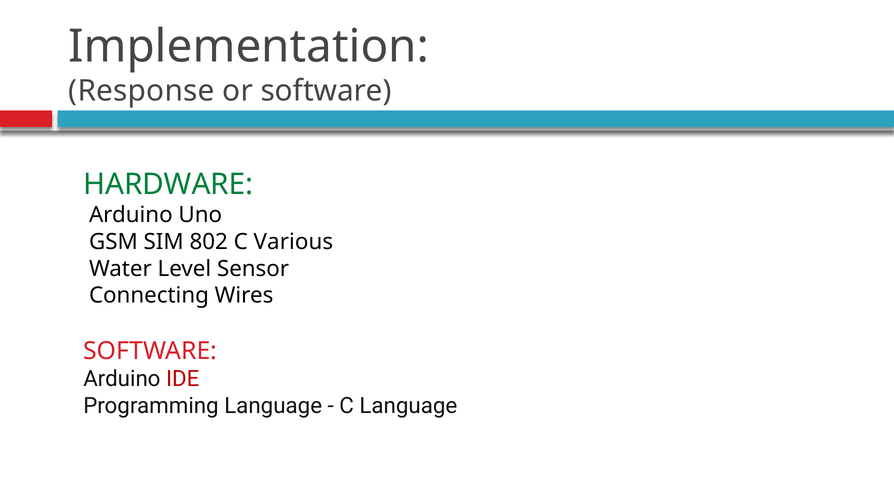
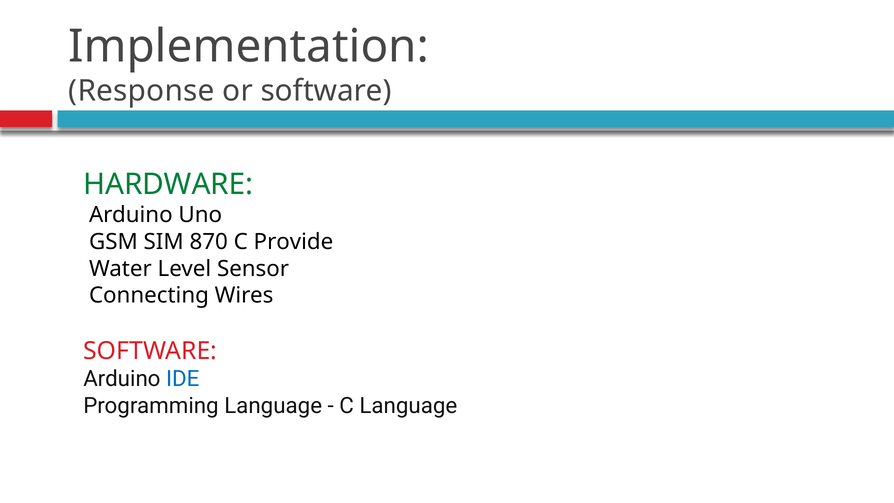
802: 802 -> 870
Various: Various -> Provide
IDE colour: red -> blue
